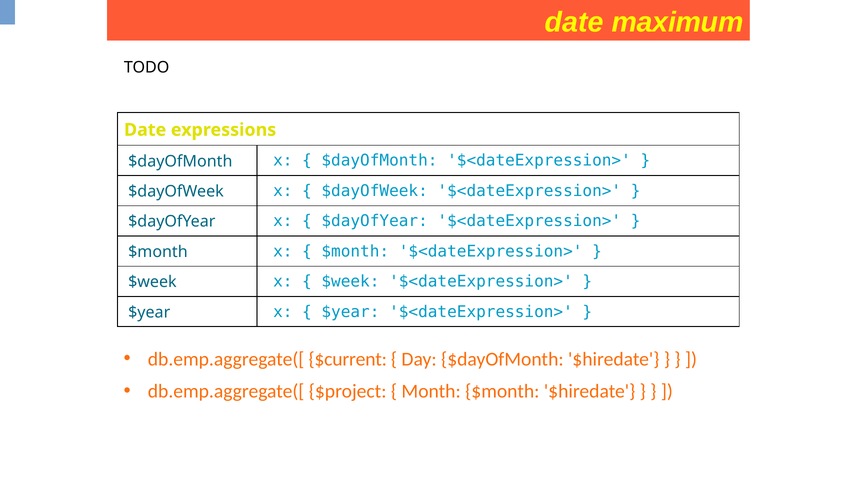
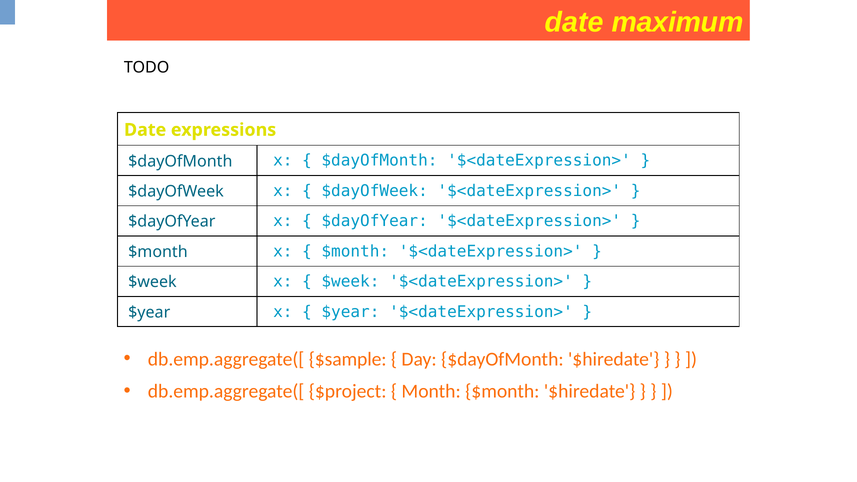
$current: $current -> $sample
